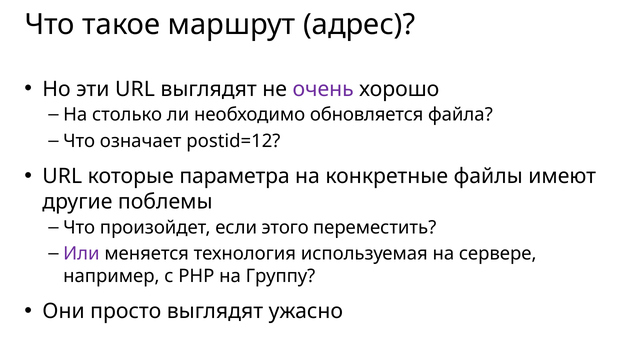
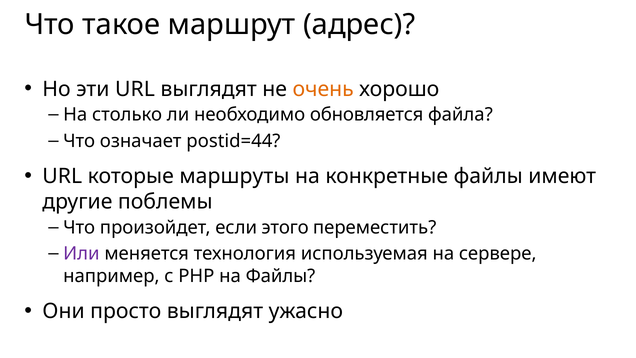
очень colour: purple -> orange
postid=12: postid=12 -> postid=44
параметра: параметра -> маршруты
на Группу: Группу -> Файлы
